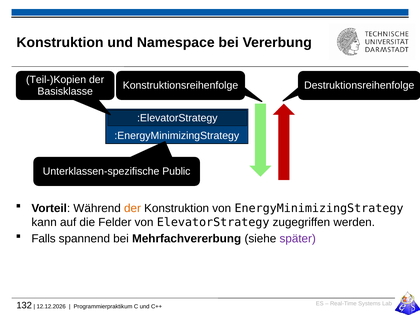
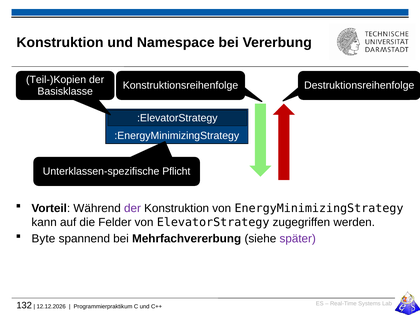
Public: Public -> Pflicht
der at (132, 208) colour: orange -> purple
Falls: Falls -> Byte
